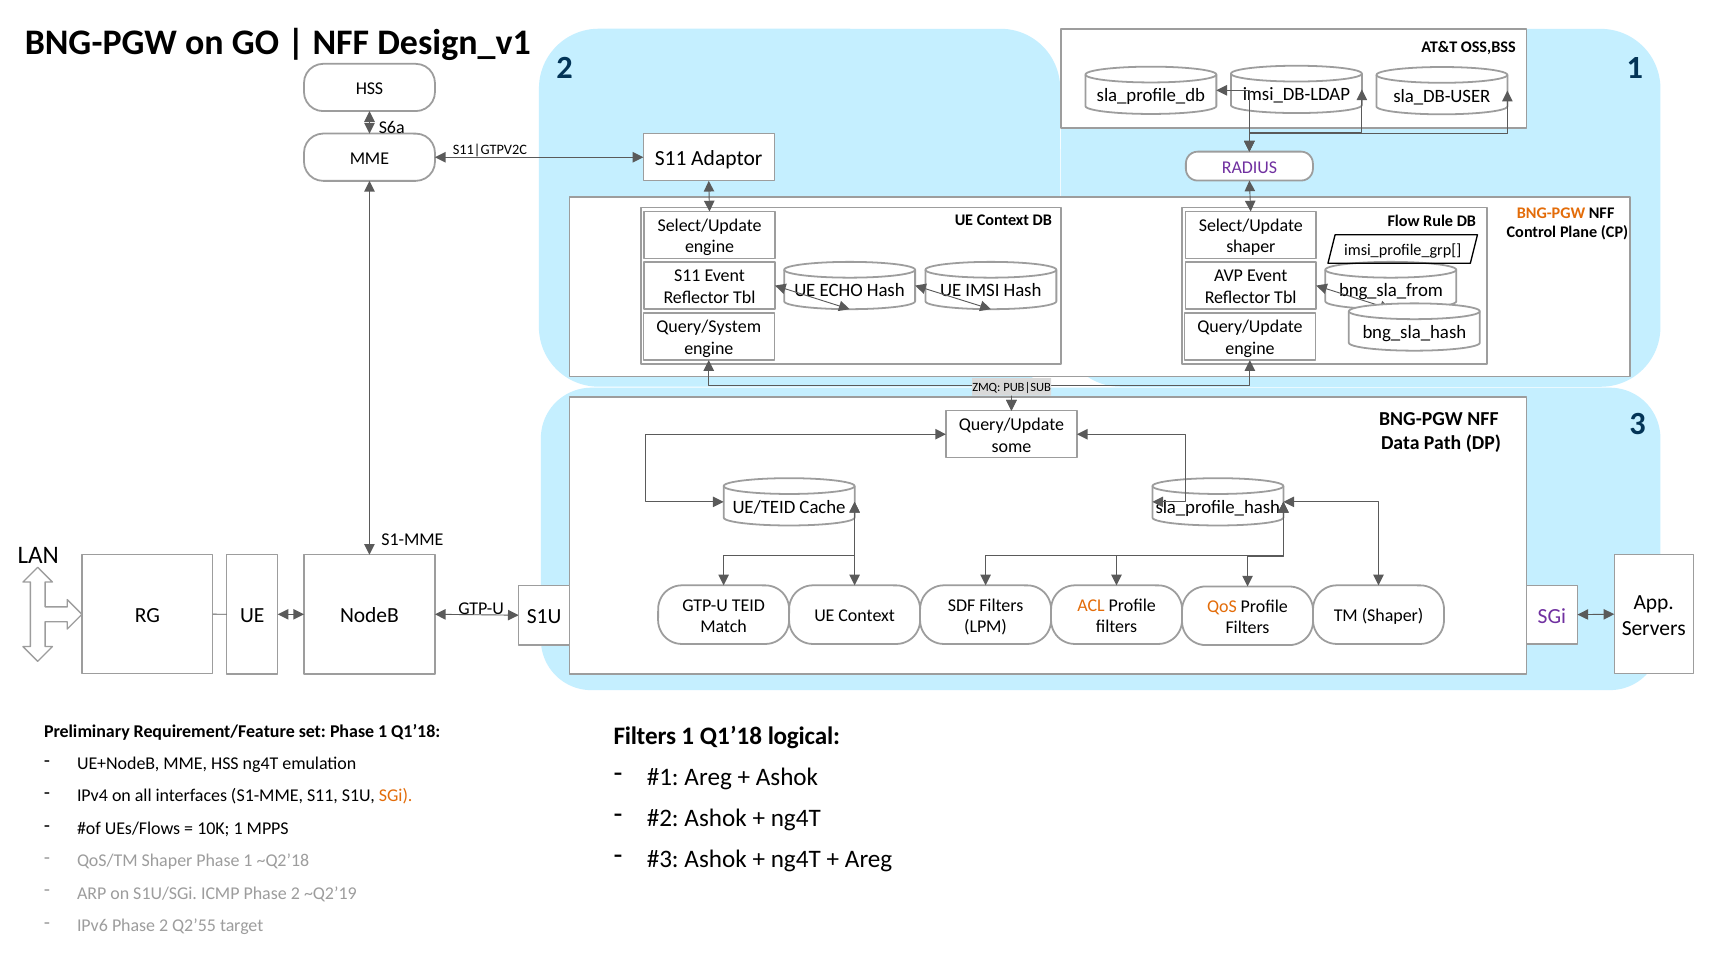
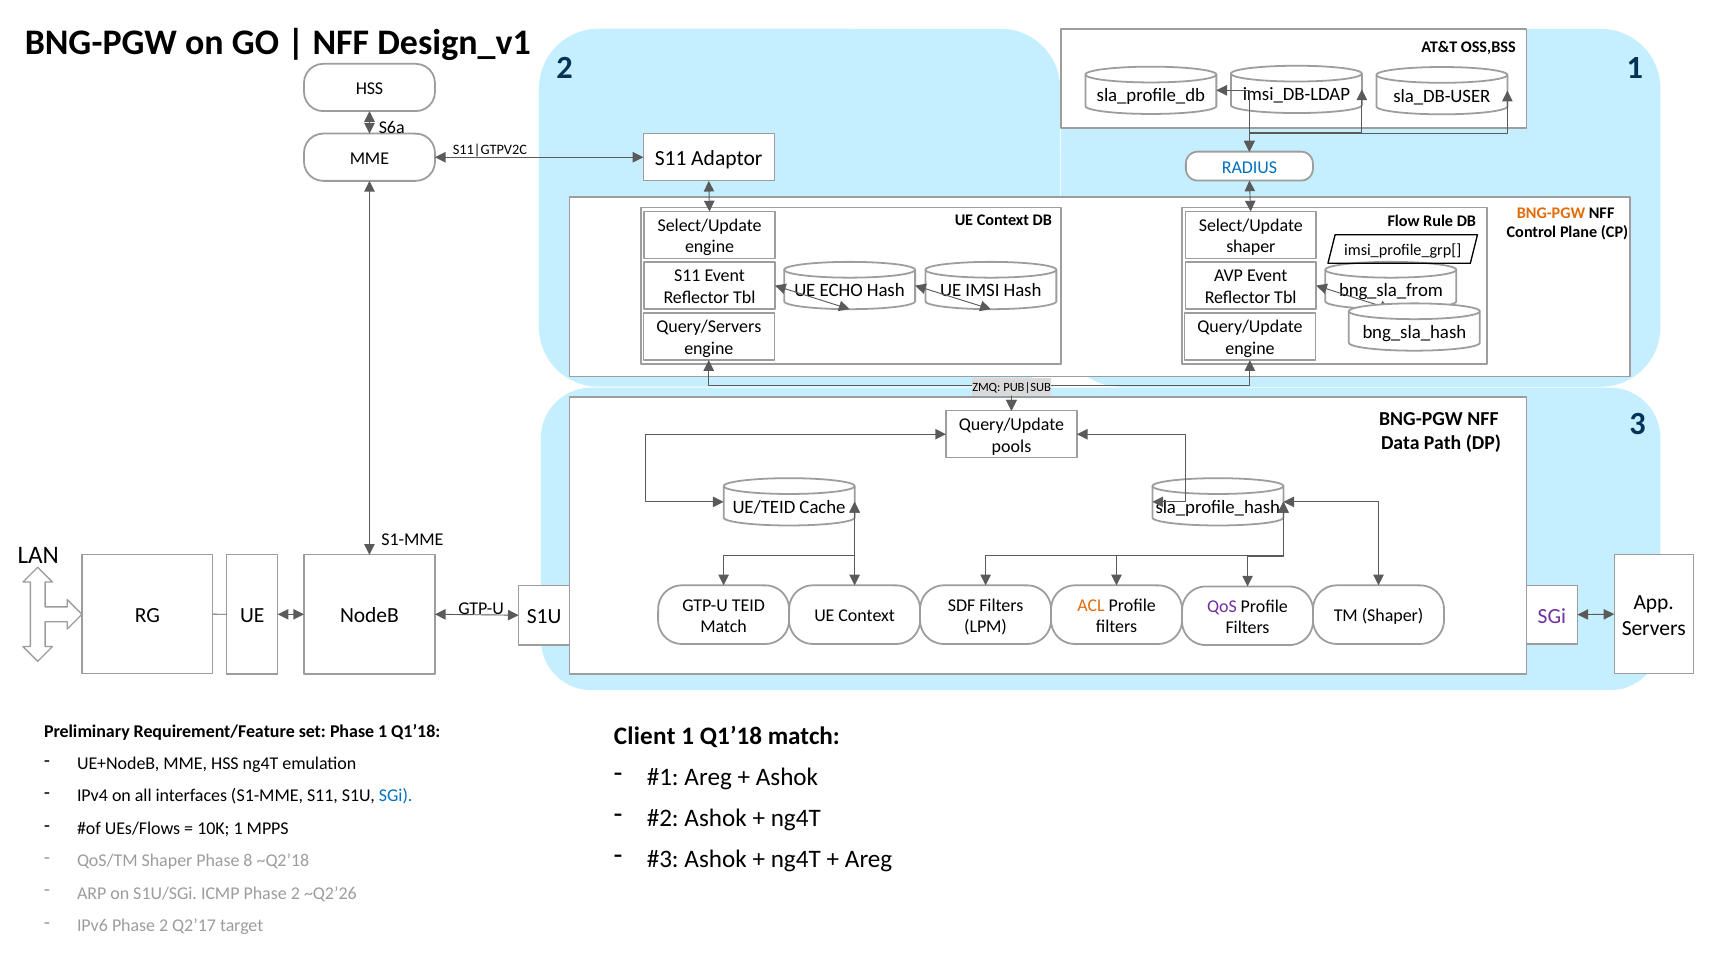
RADIUS colour: purple -> blue
Query/System: Query/System -> Query/Servers
some: some -> pools
QoS colour: orange -> purple
Filters at (645, 736): Filters -> Client
Q1’18 logical: logical -> match
SGi at (396, 796) colour: orange -> blue
Shaper Phase 1: 1 -> 8
~Q2’19: ~Q2’19 -> ~Q2’26
Q2’55: Q2’55 -> Q2’17
